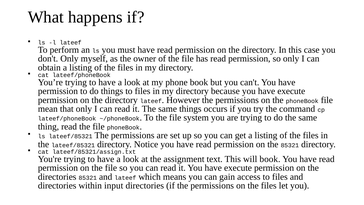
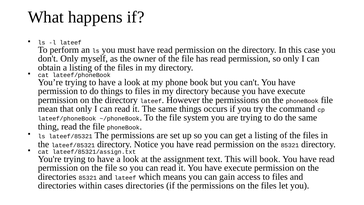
input: input -> cases
